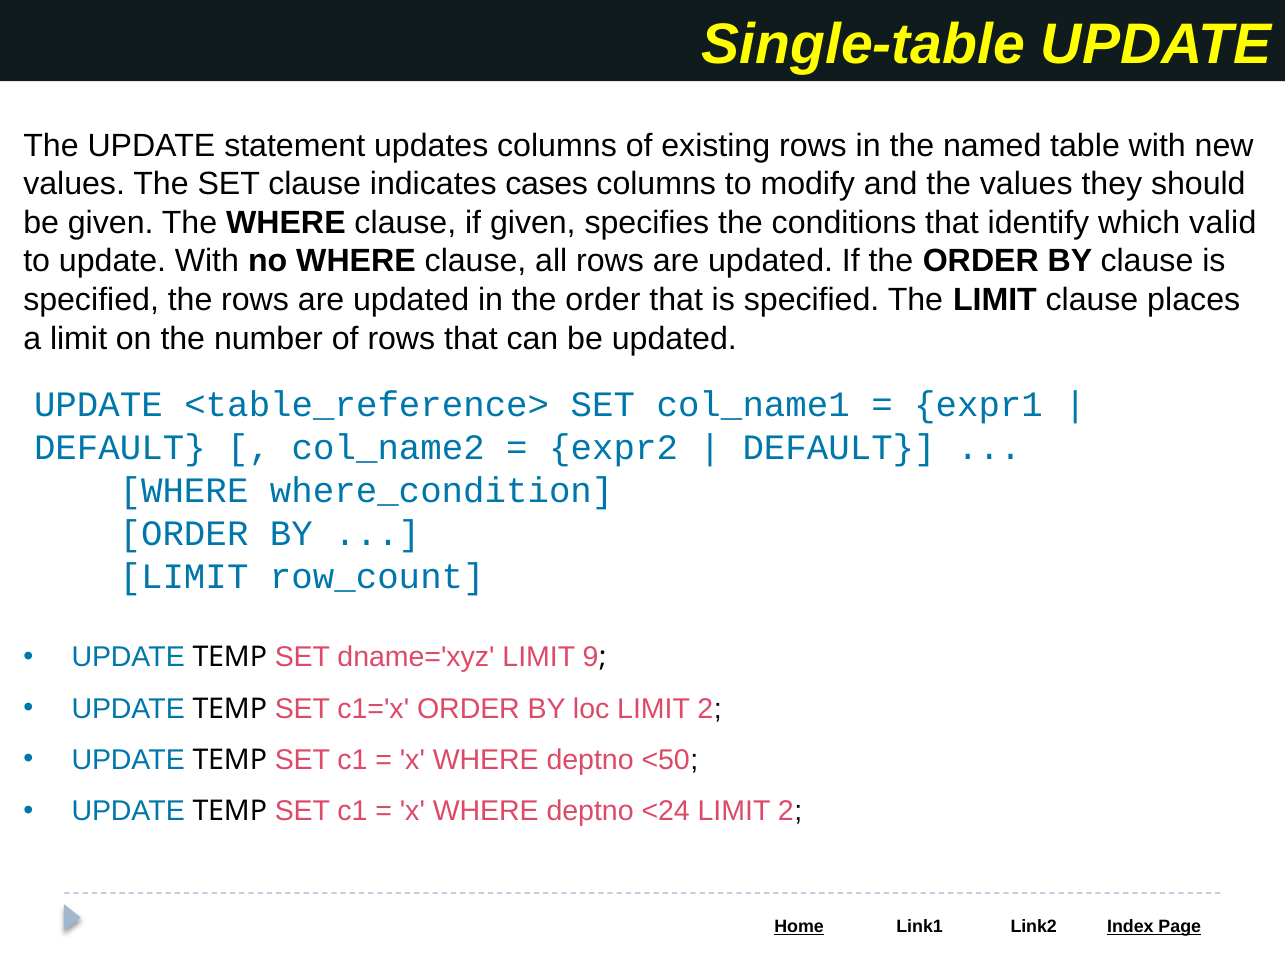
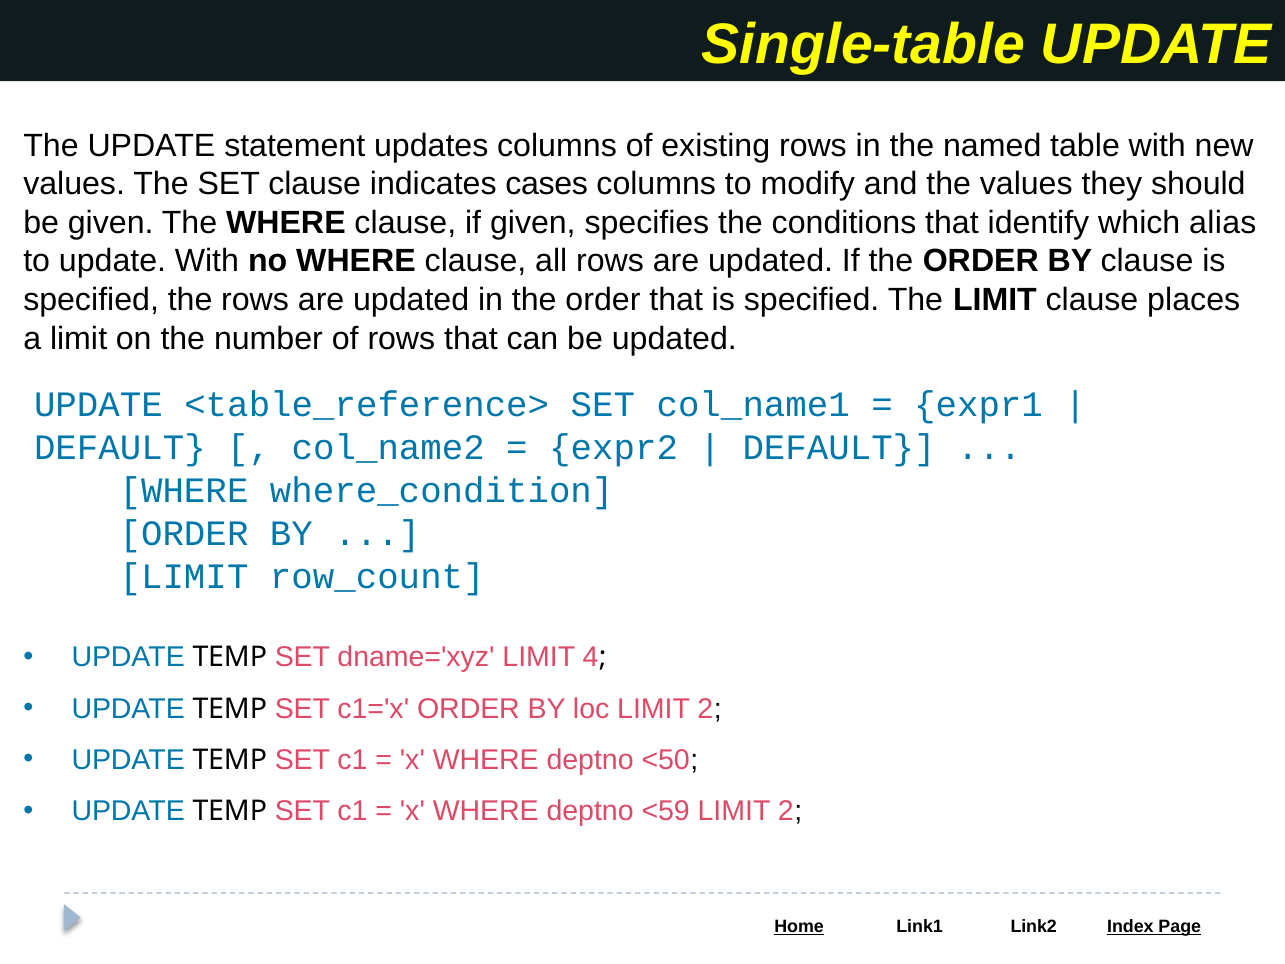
valid: valid -> alias
9: 9 -> 4
<24: <24 -> <59
